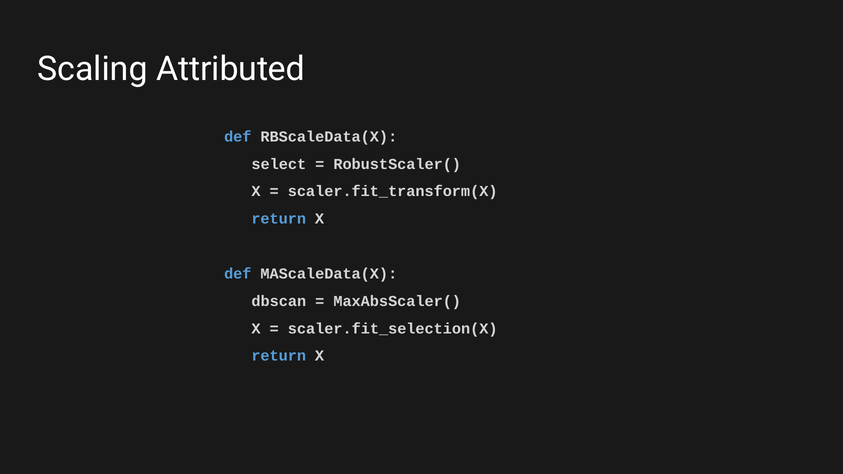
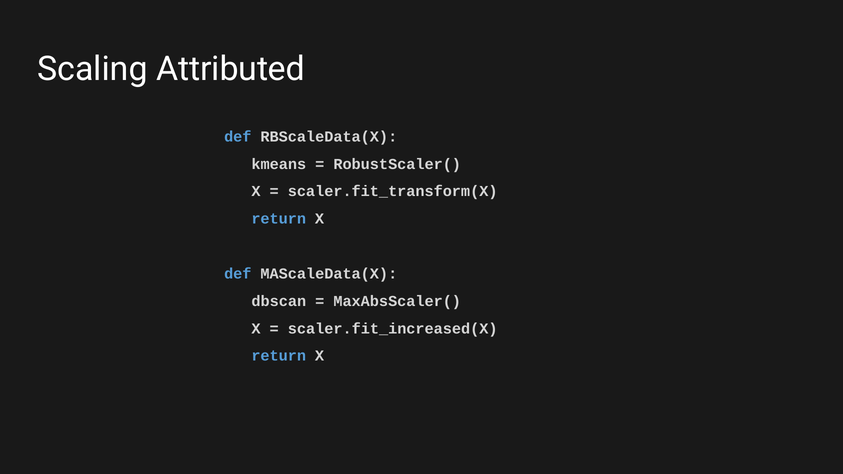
select: select -> kmeans
scaler.fit_selection(X: scaler.fit_selection(X -> scaler.fit_increased(X
